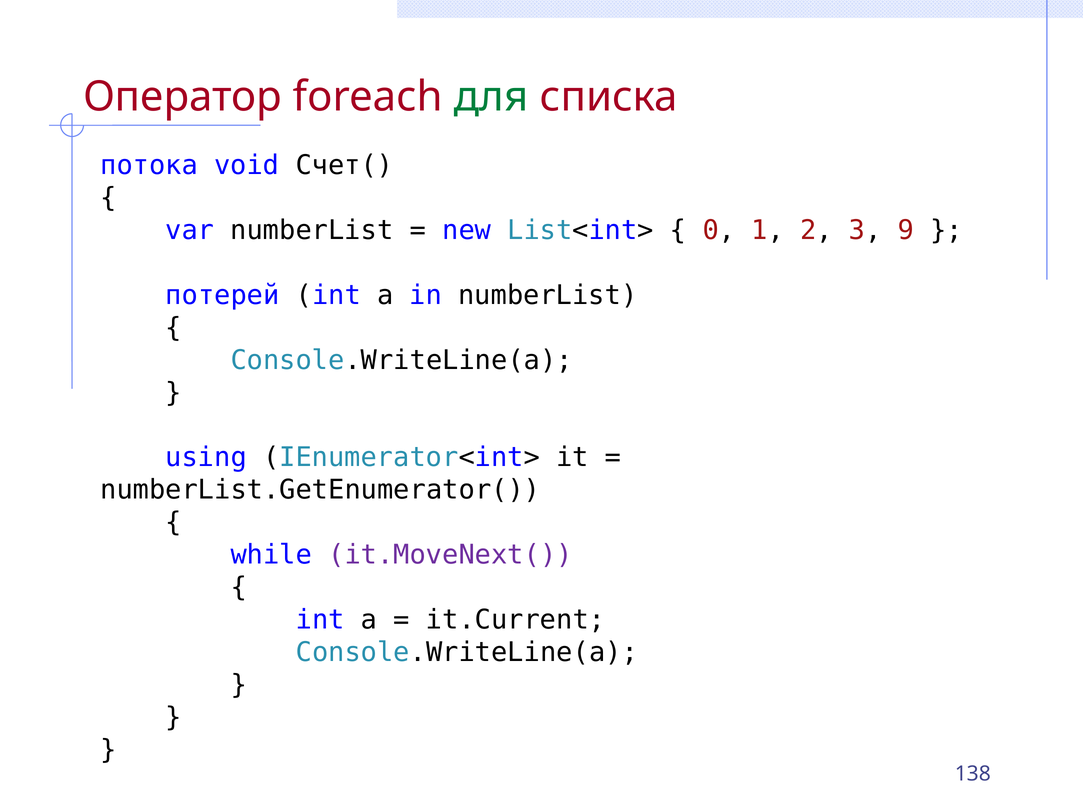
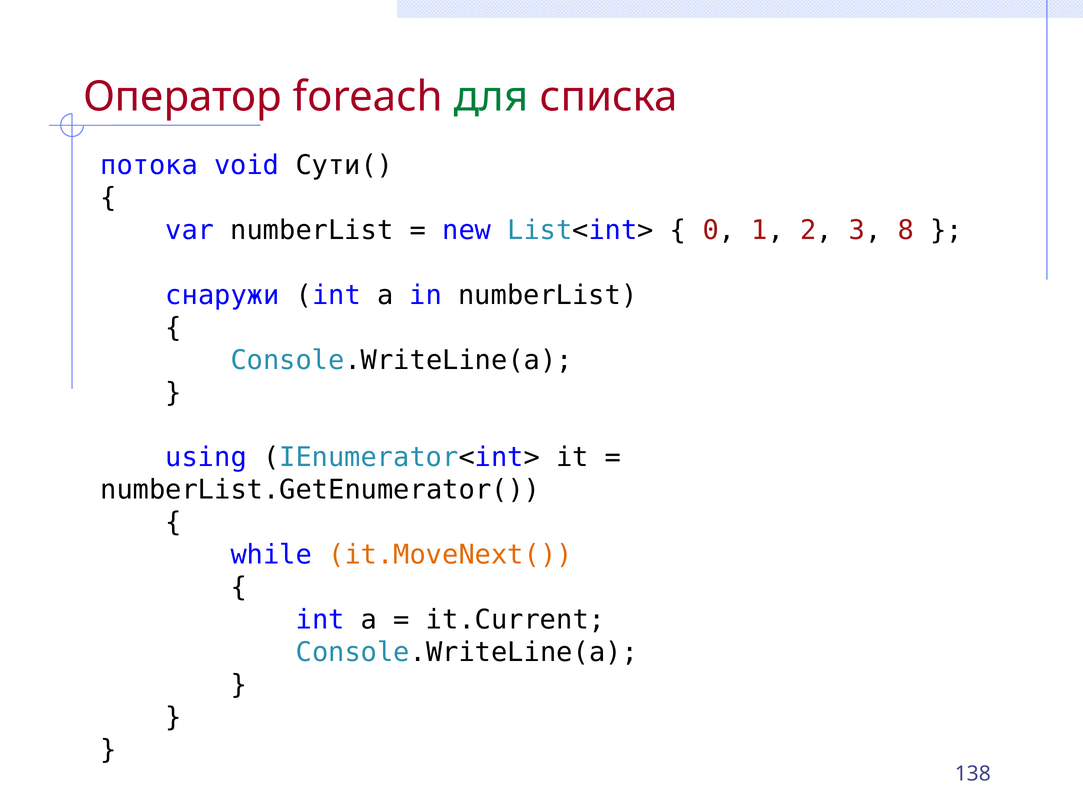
Счет(: Счет( -> Сути(
9: 9 -> 8
потерей: потерей -> снаружи
it.MoveNext( colour: purple -> orange
